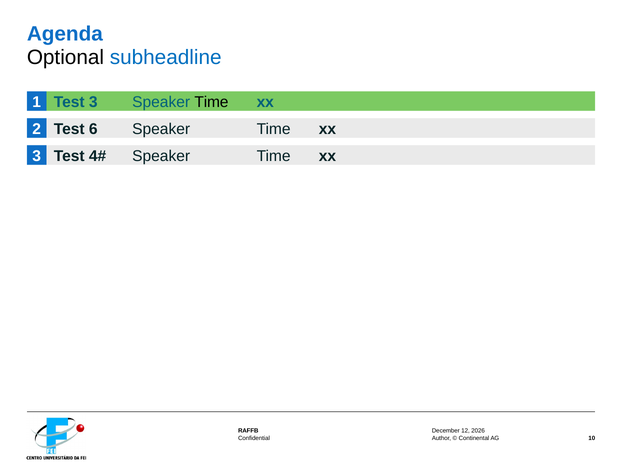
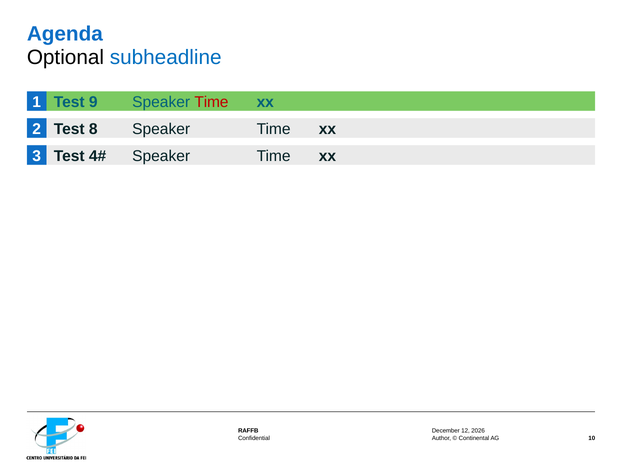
Test 3: 3 -> 9
Time at (211, 102) colour: black -> red
6: 6 -> 8
